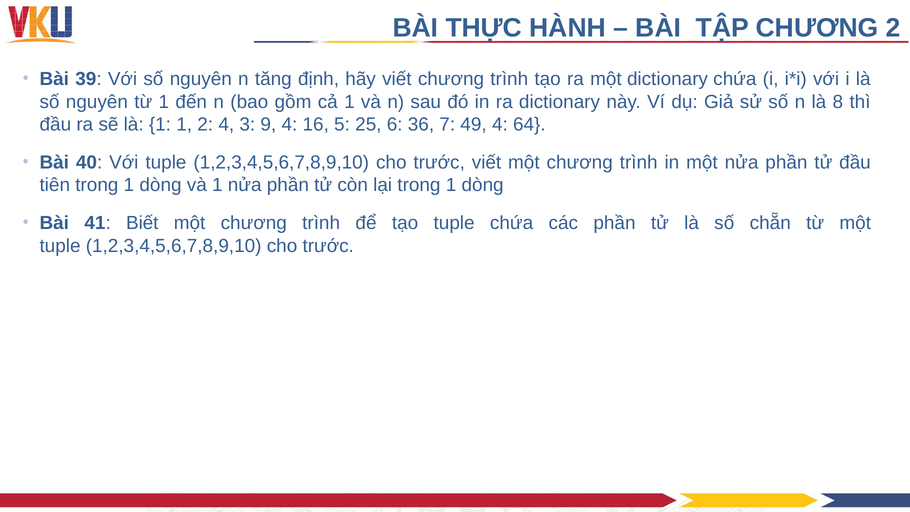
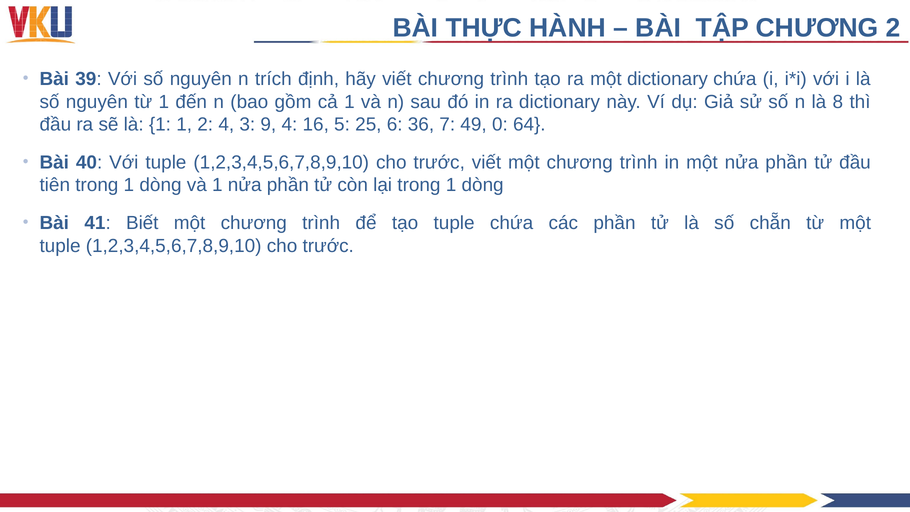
tăng: tăng -> trích
49 4: 4 -> 0
